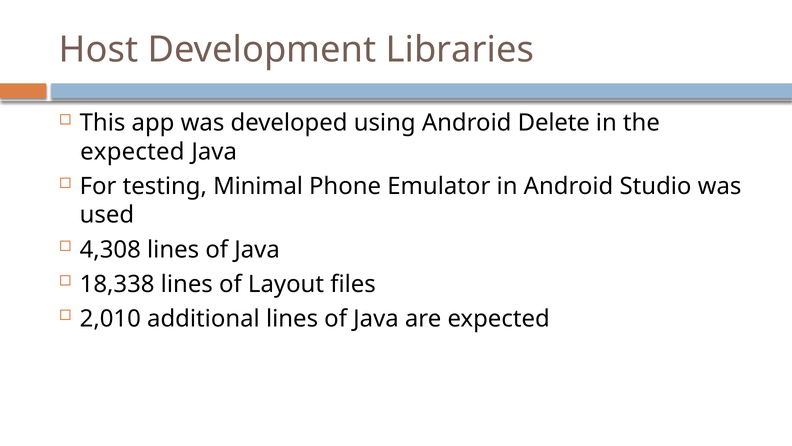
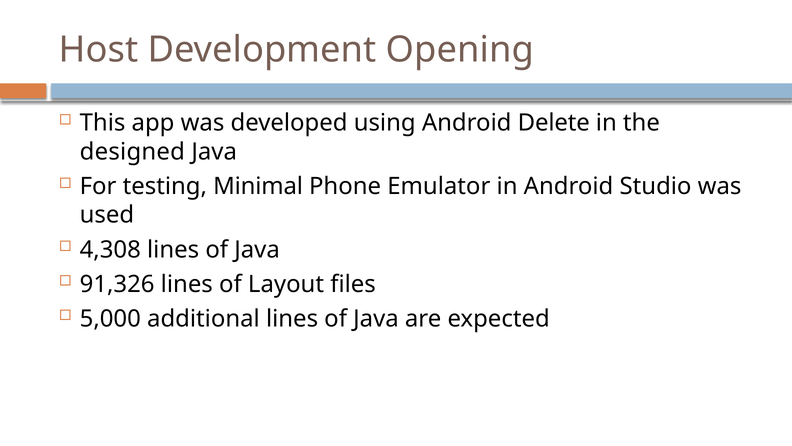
Libraries: Libraries -> Opening
expected at (132, 152): expected -> designed
18,338: 18,338 -> 91,326
2,010: 2,010 -> 5,000
